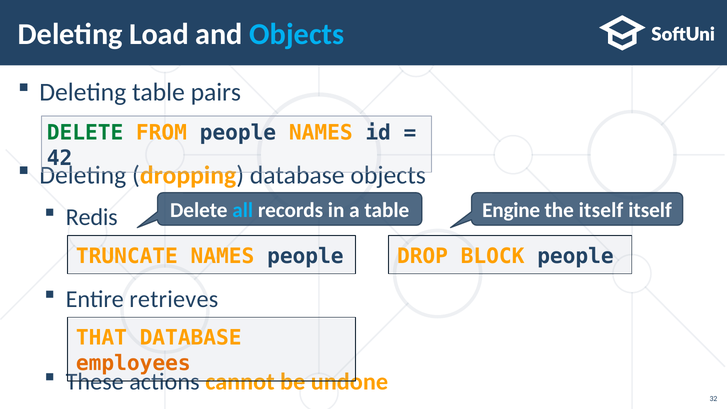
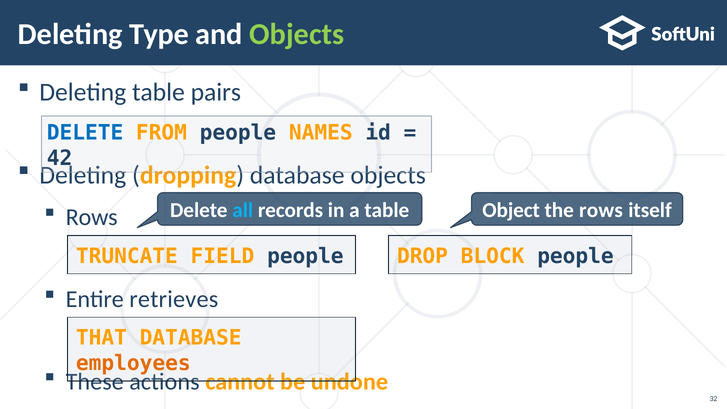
Load: Load -> Type
Objects at (297, 34) colour: light blue -> light green
DELETE at (85, 133) colour: green -> blue
Engine: Engine -> Object
the itself: itself -> rows
Redis at (92, 217): Redis -> Rows
TRUNCATE NAMES: NAMES -> FIELD
